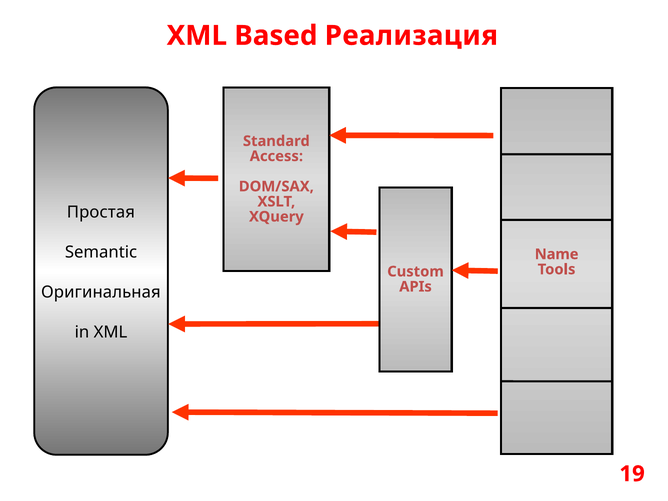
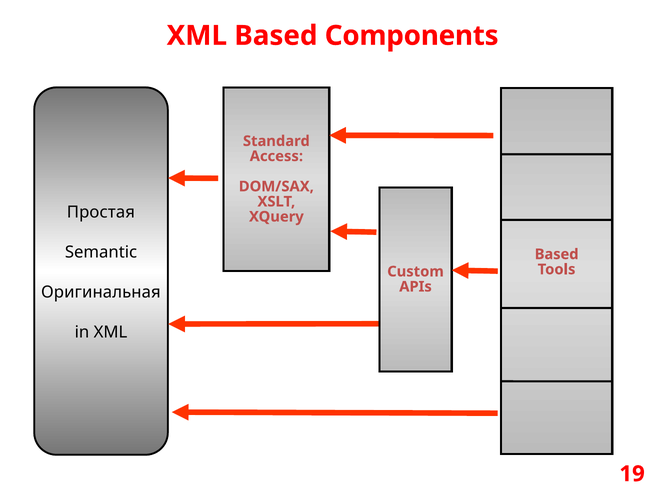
Реализация: Реализация -> Components
Name at (557, 254): Name -> Based
